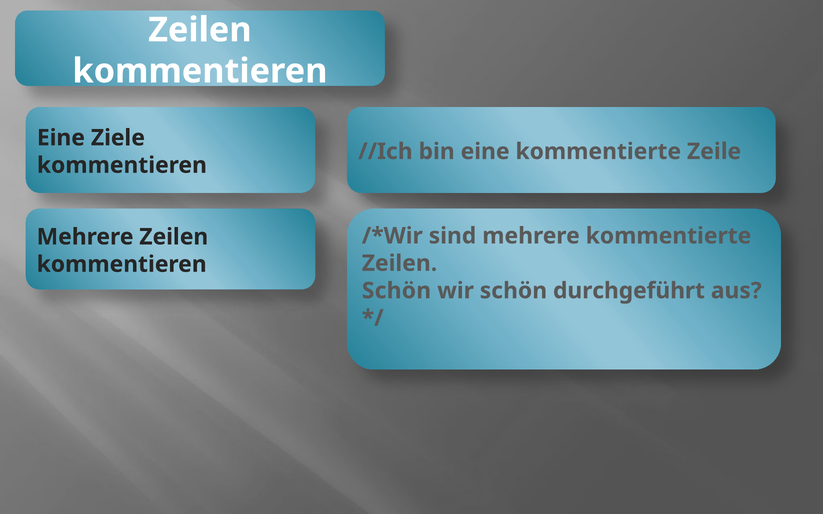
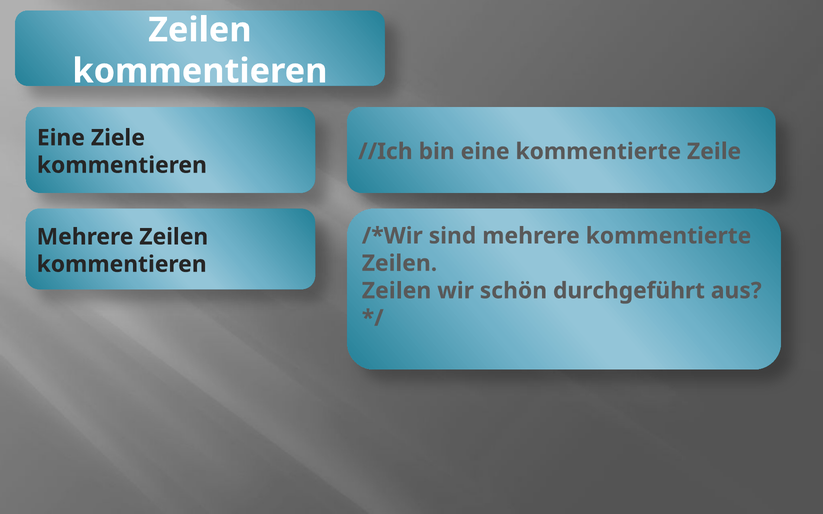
Schön at (396, 291): Schön -> Zeilen
